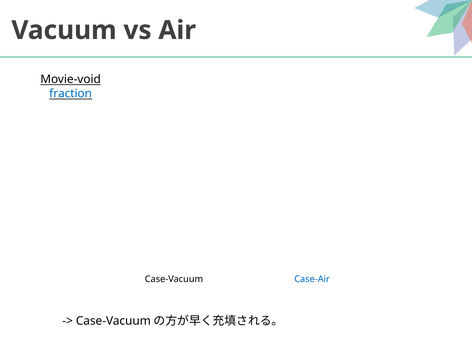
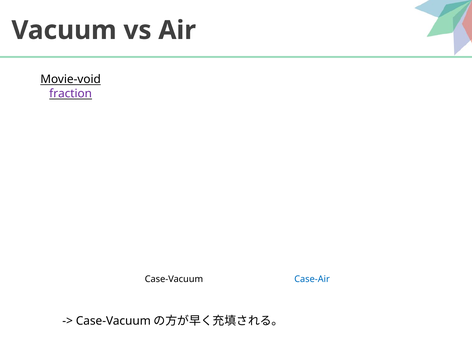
fraction colour: blue -> purple
